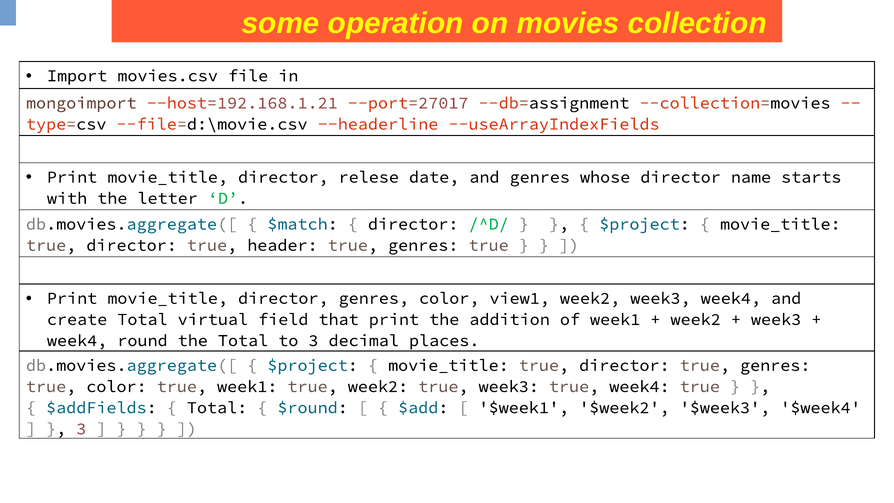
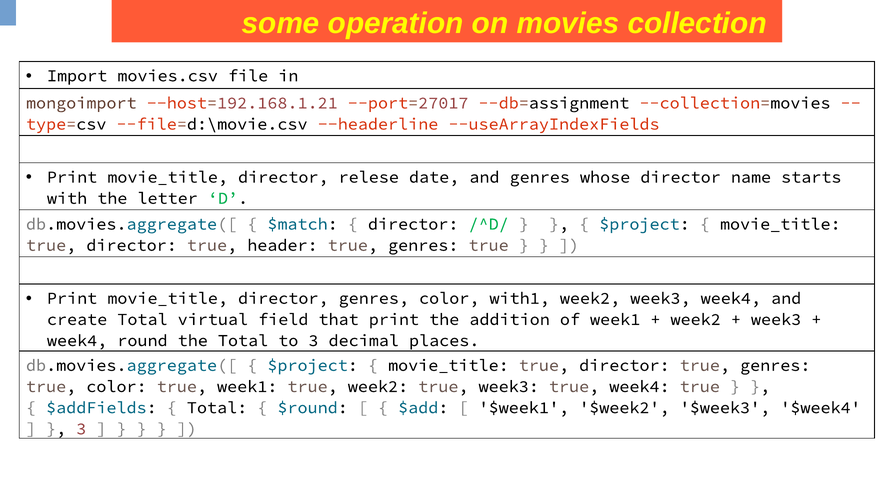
view1: view1 -> with1
